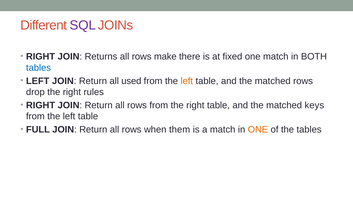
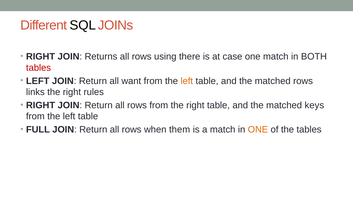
SQL colour: purple -> black
make: make -> using
fixed: fixed -> case
tables at (38, 68) colour: blue -> red
used: used -> want
drop: drop -> links
